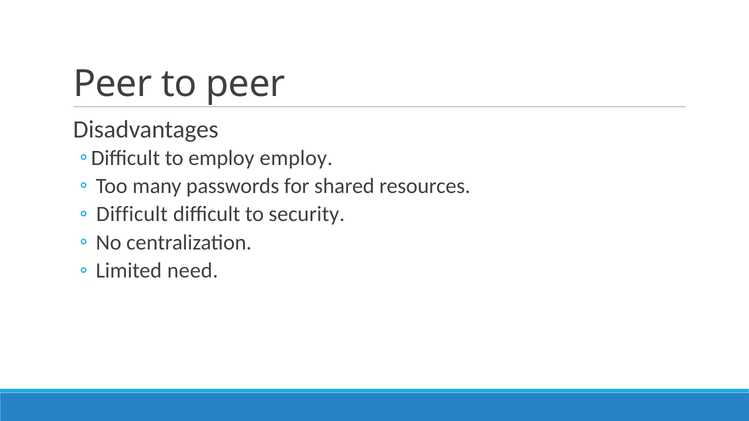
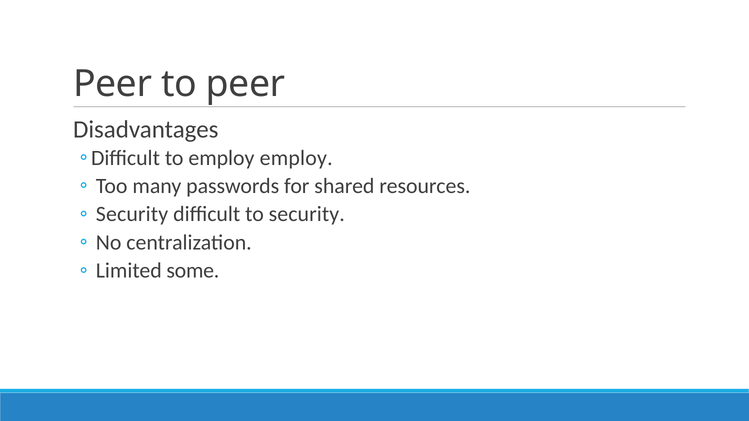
Difficult at (132, 214): Difficult -> Security
need: need -> some
